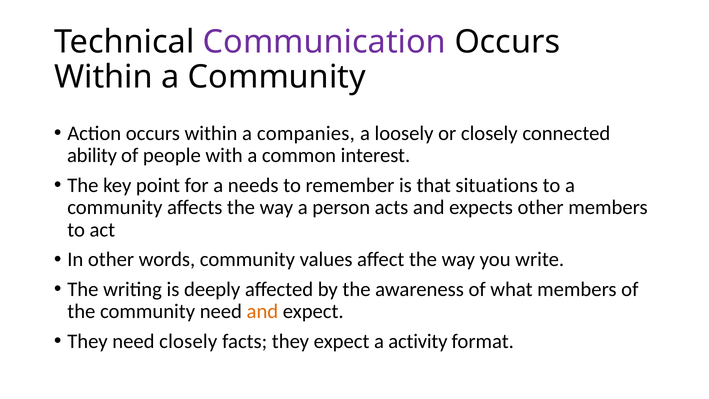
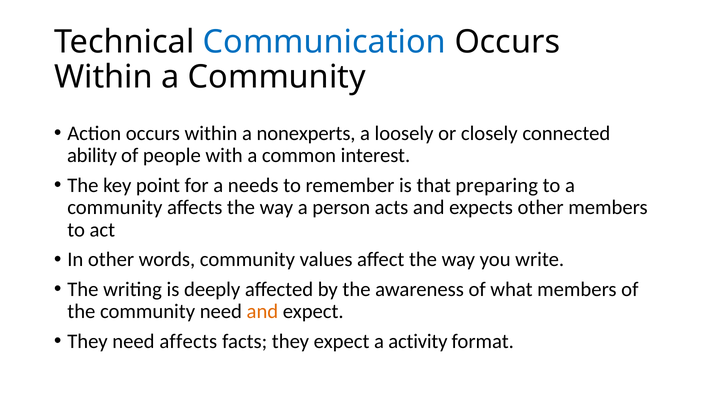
Communication colour: purple -> blue
companies: companies -> nonexperts
situations: situations -> preparing
need closely: closely -> affects
